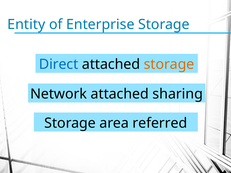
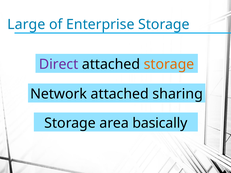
Entity: Entity -> Large
Direct colour: blue -> purple
referred: referred -> basically
